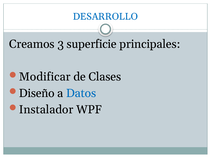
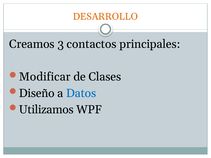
DESARROLLO colour: blue -> orange
superficie: superficie -> contactos
Instalador: Instalador -> Utilizamos
